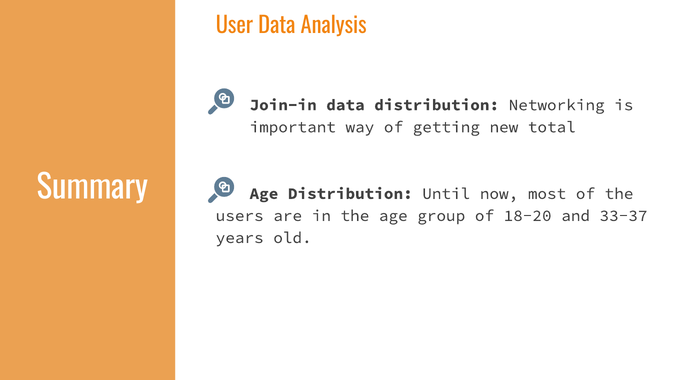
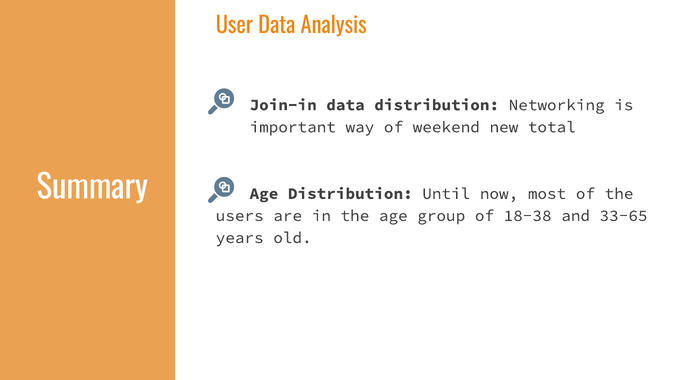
getting: getting -> weekend
18-20: 18-20 -> 18-38
33-37: 33-37 -> 33-65
